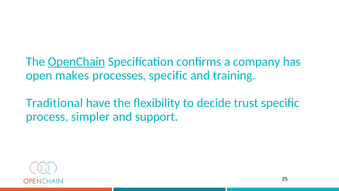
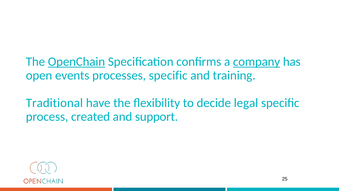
company underline: none -> present
makes: makes -> events
trust: trust -> legal
simpler: simpler -> created
